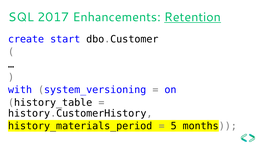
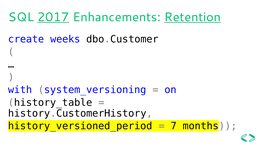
2017 underline: none -> present
start: start -> weeks
history_materials_period: history_materials_period -> history_versioned_period
5: 5 -> 7
